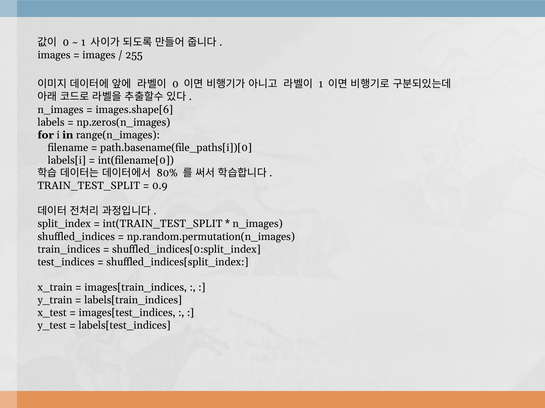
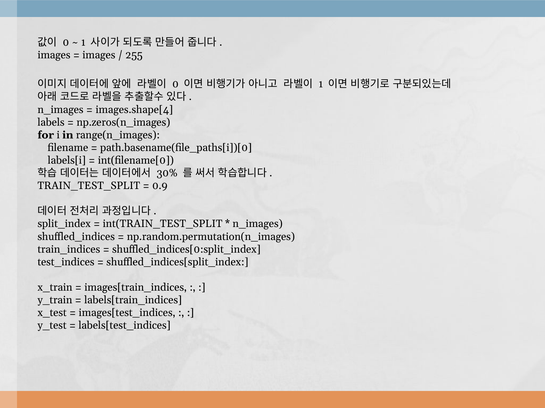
images.shape[6: images.shape[6 -> images.shape[4
80%: 80% -> 30%
